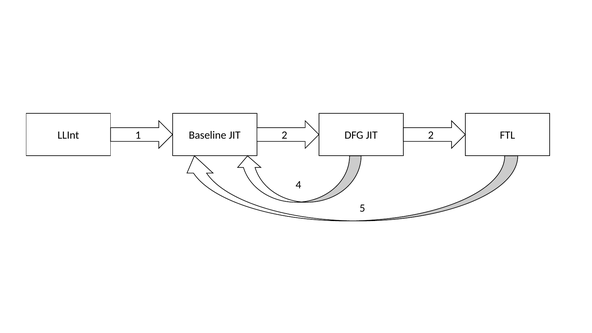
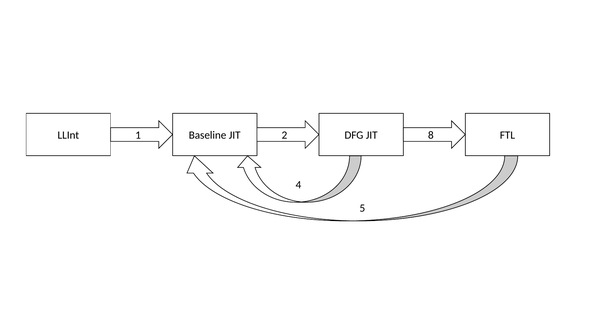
2 2: 2 -> 8
